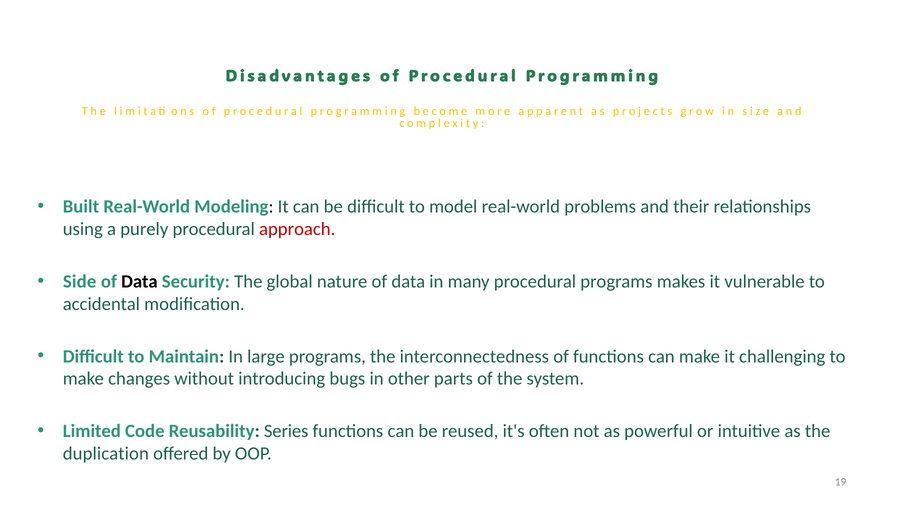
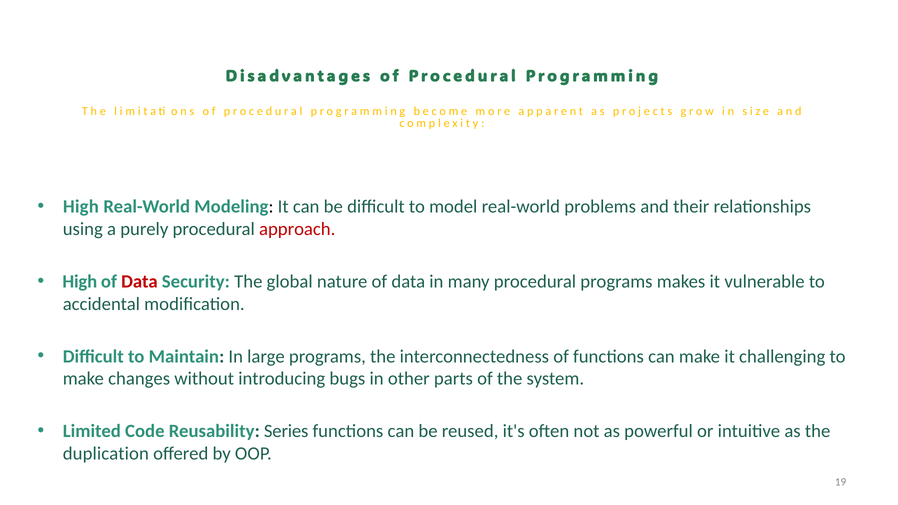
Built at (81, 207): Built -> High
Side at (80, 282): Side -> High
Data at (139, 282) colour: black -> red
